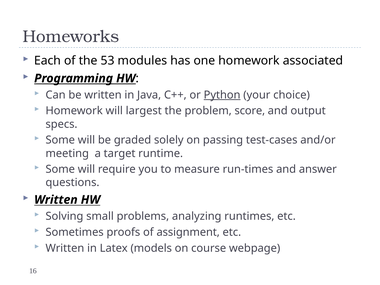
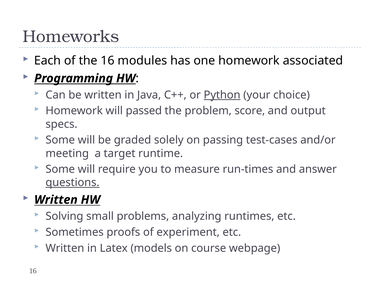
the 53: 53 -> 16
largest: largest -> passed
questions underline: none -> present
assignment: assignment -> experiment
